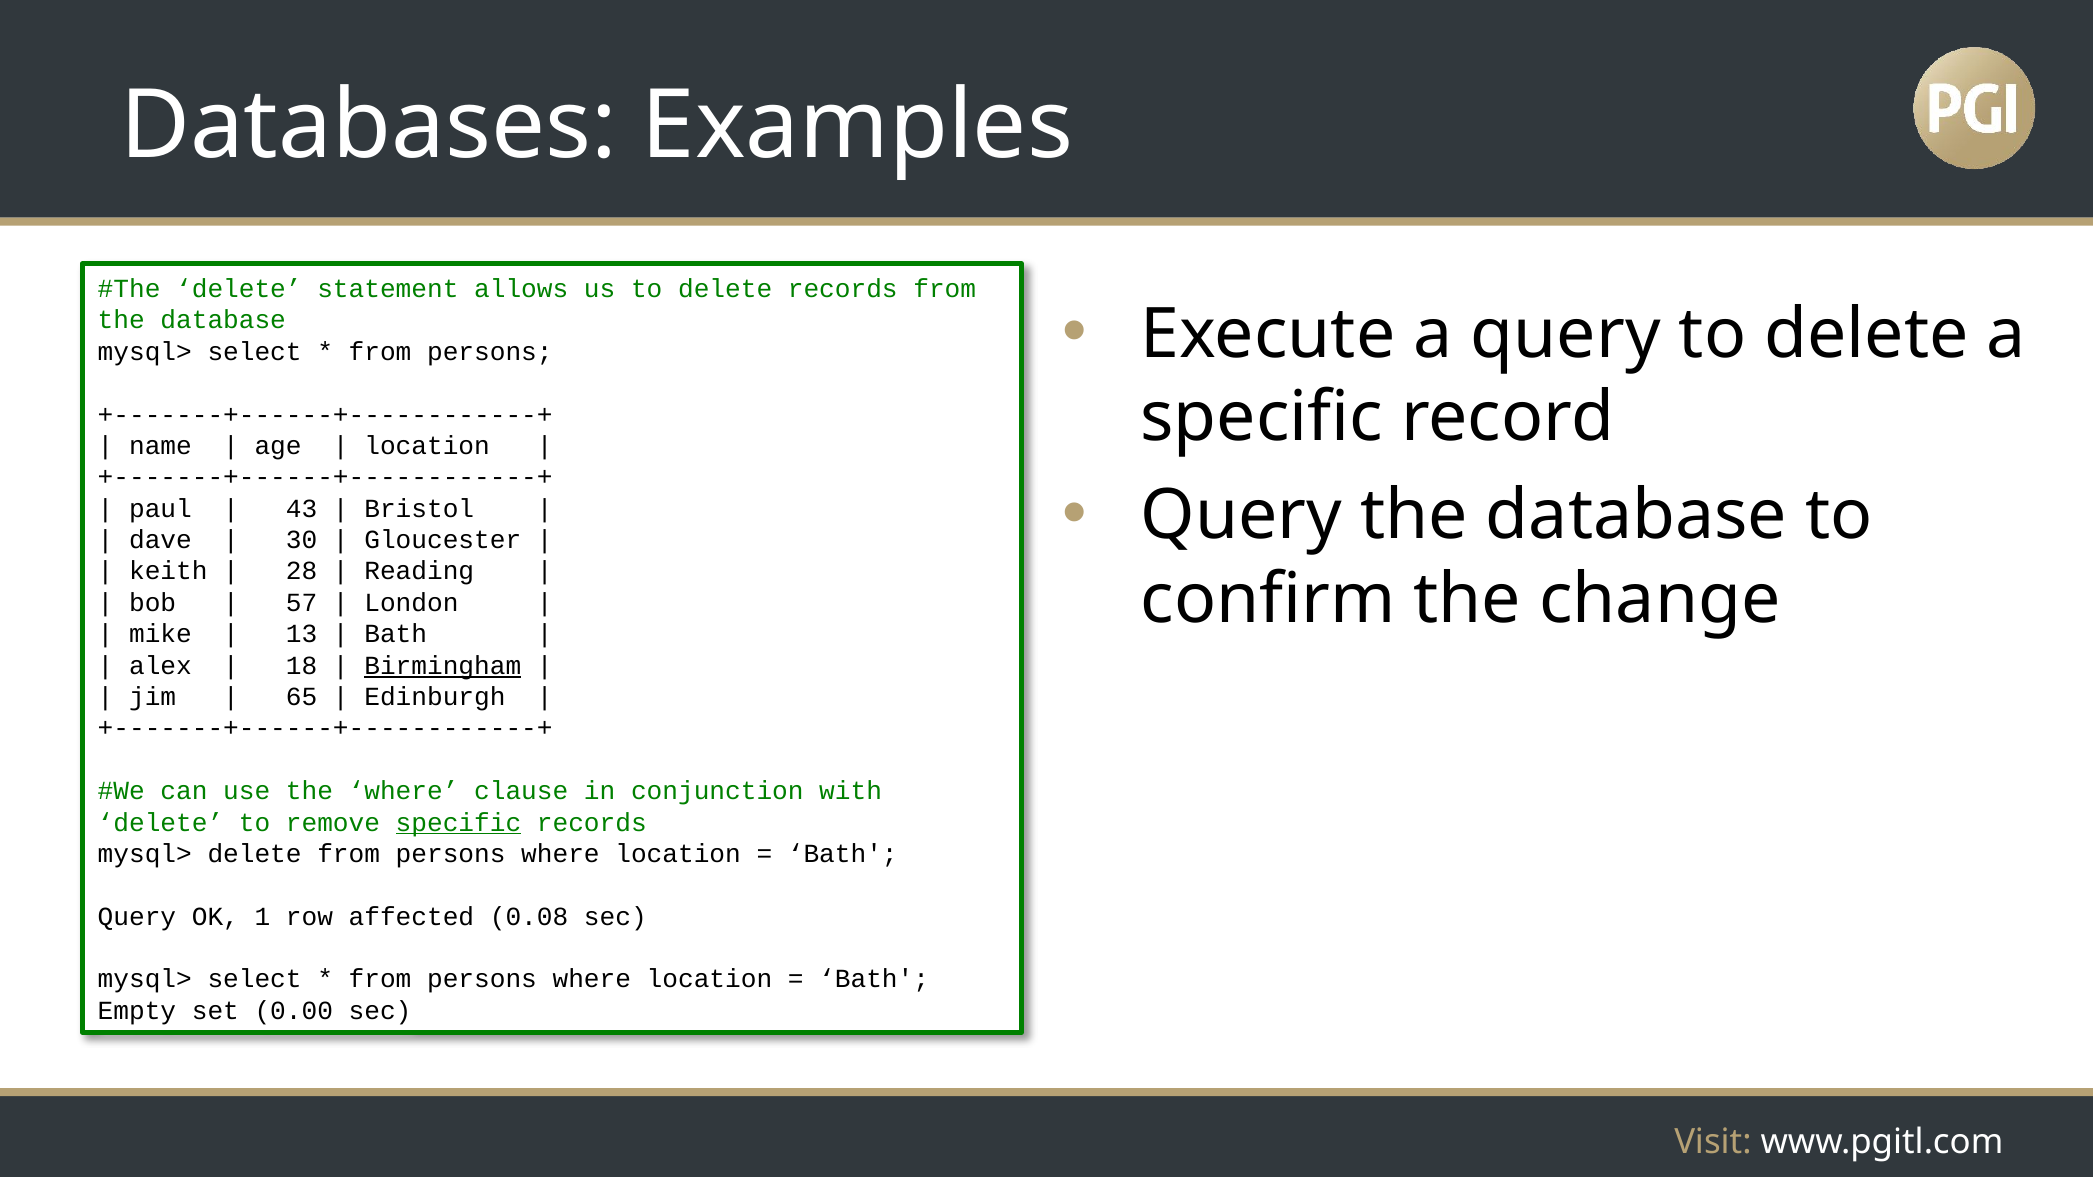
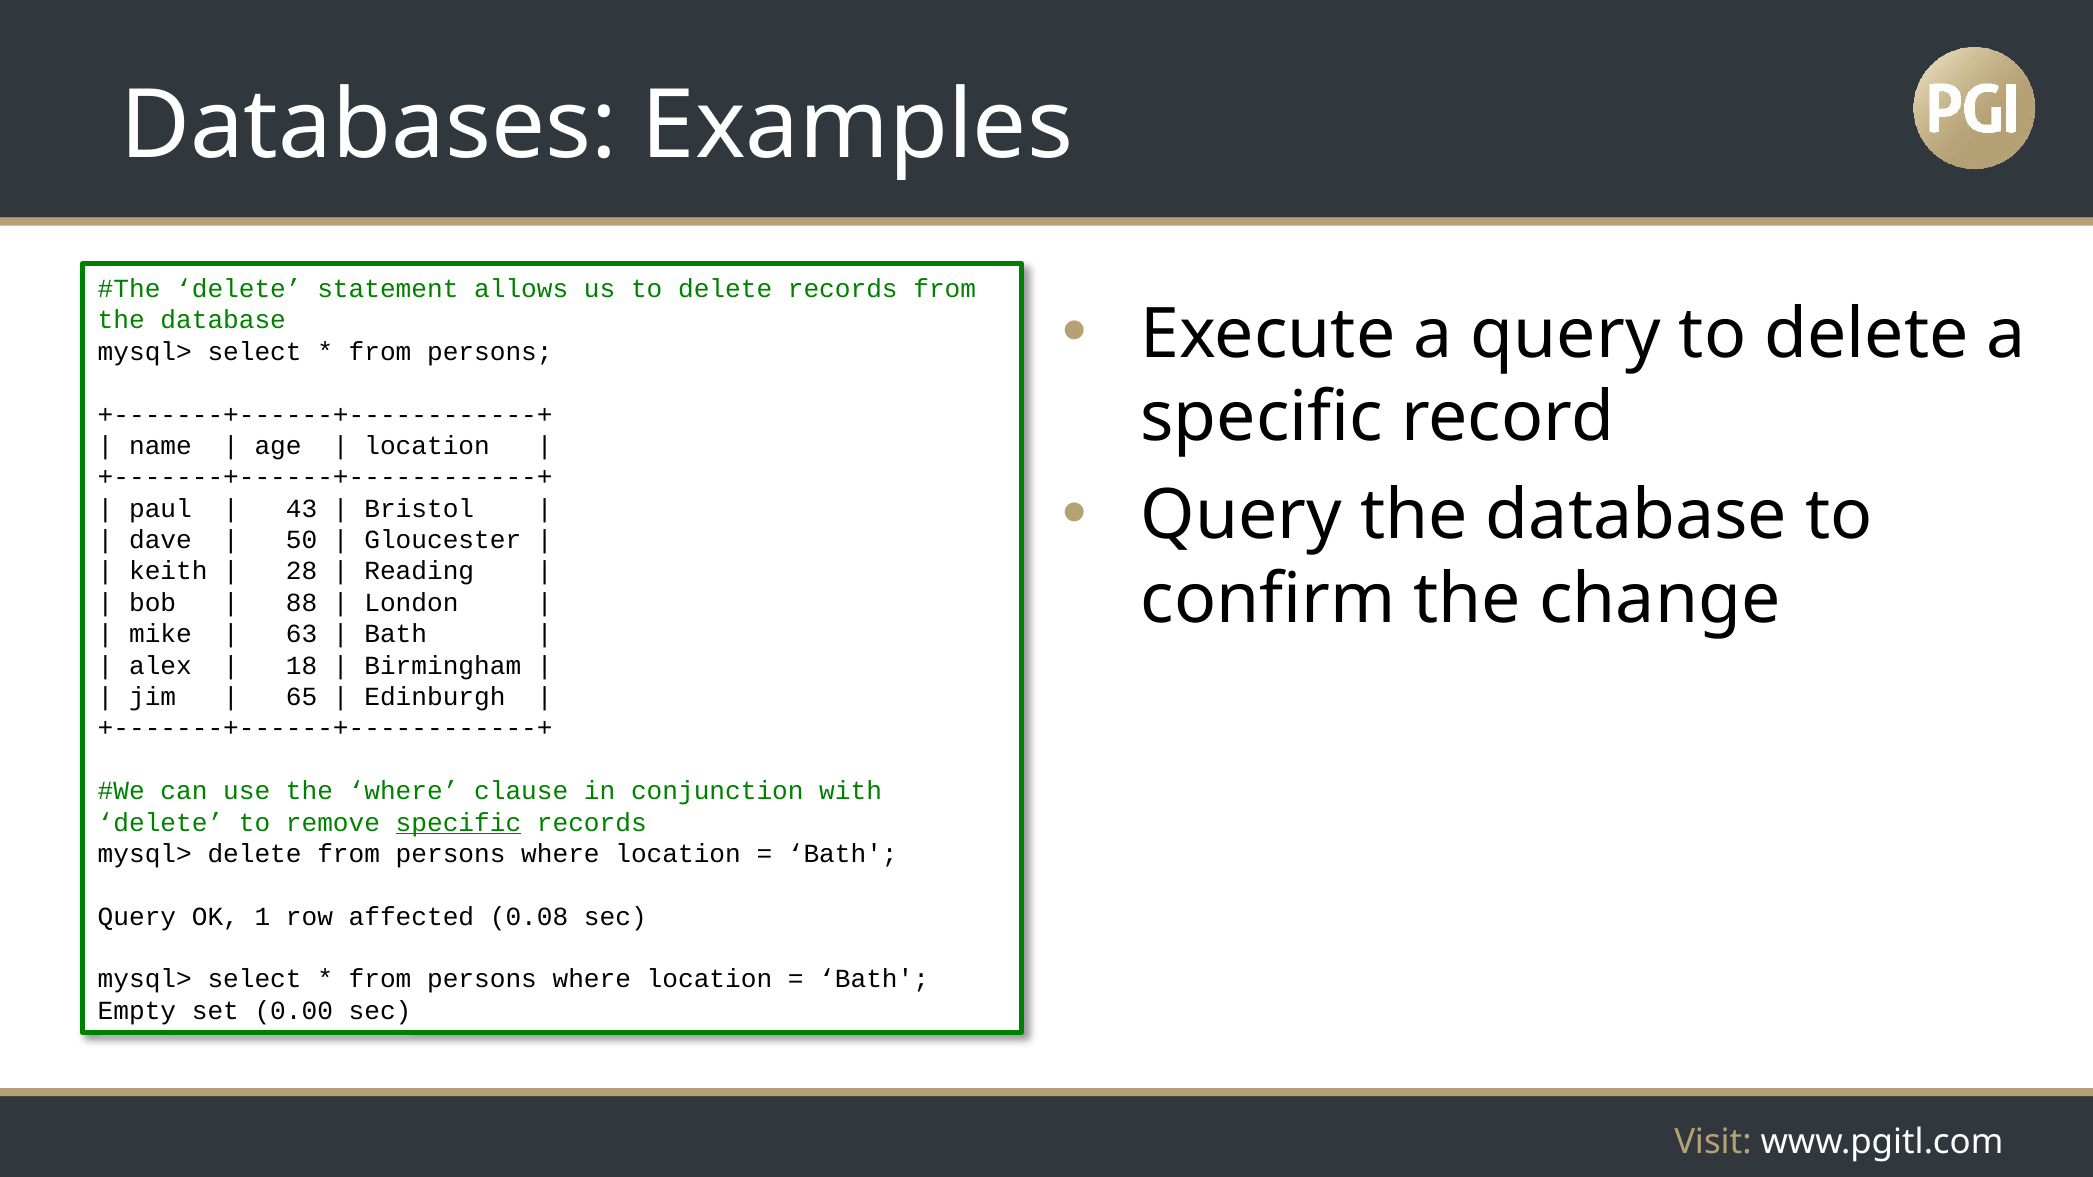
30: 30 -> 50
57: 57 -> 88
13: 13 -> 63
Birmingham underline: present -> none
